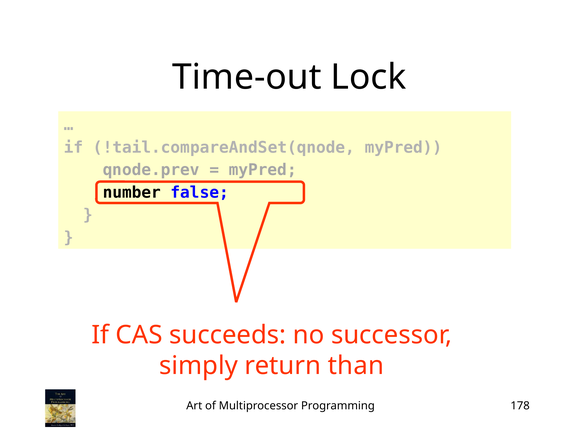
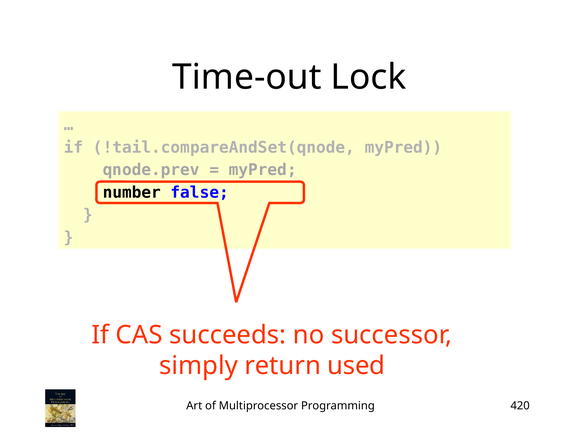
than: than -> used
178: 178 -> 420
